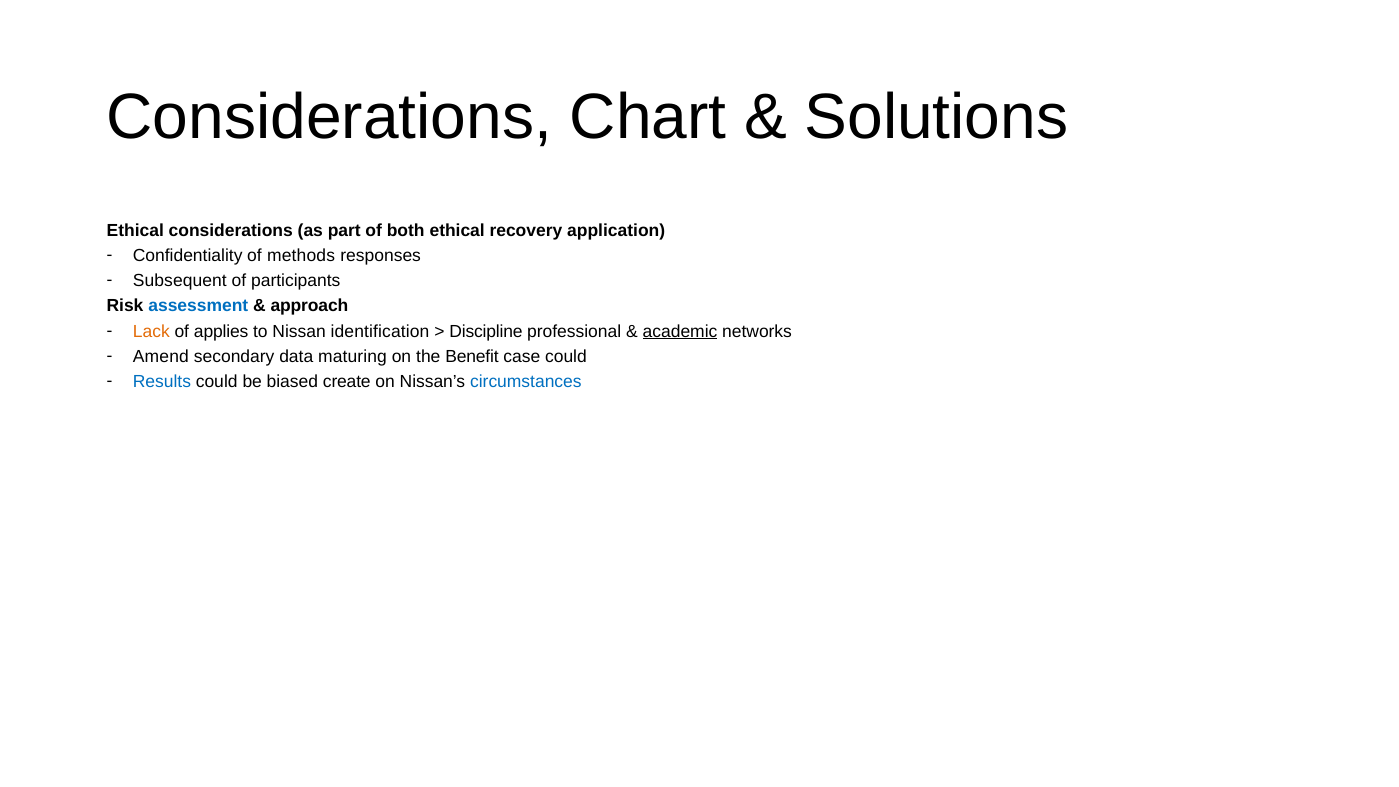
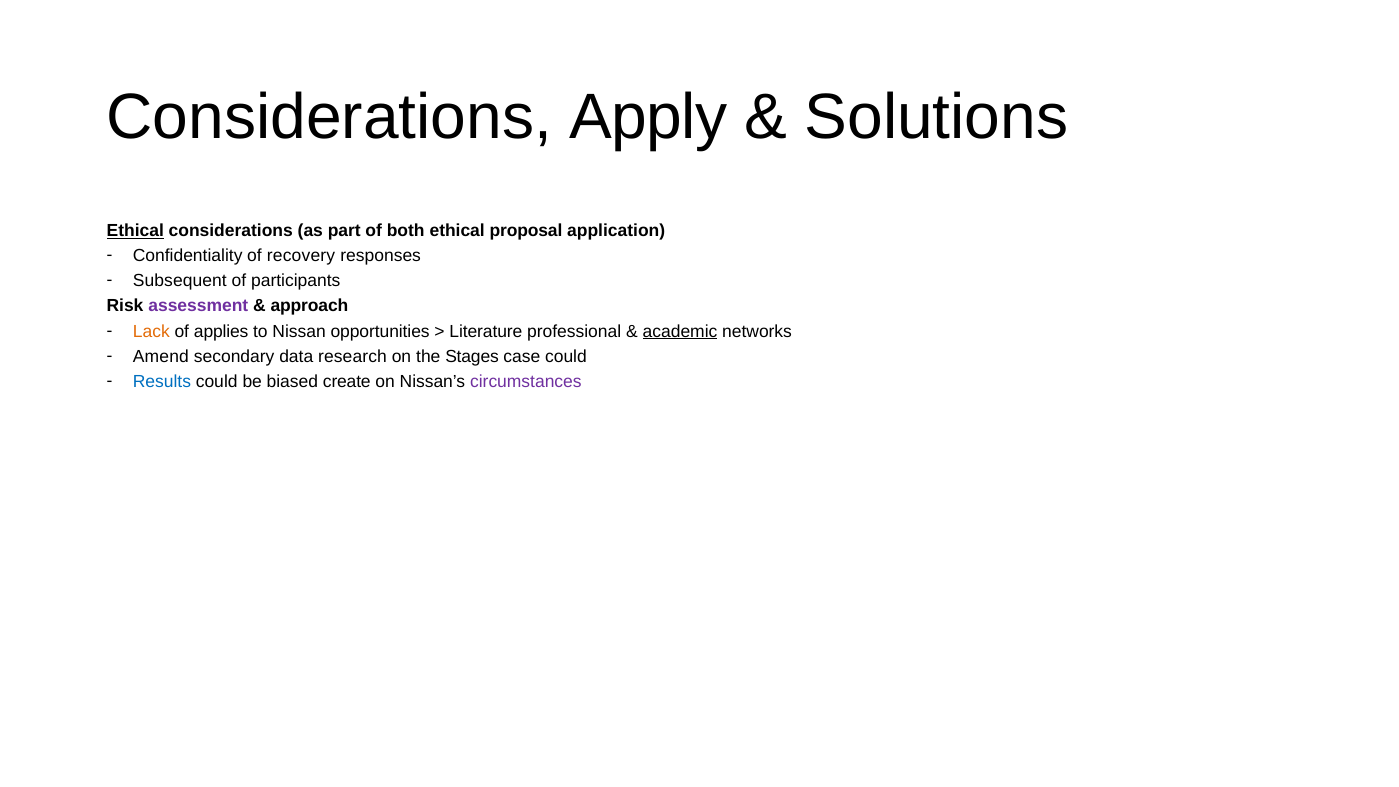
Chart: Chart -> Apply
Ethical at (135, 231) underline: none -> present
recovery: recovery -> proposal
methods: methods -> recovery
assessment colour: blue -> purple
identification: identification -> opportunities
Discipline: Discipline -> Literature
maturing: maturing -> research
Benefit: Benefit -> Stages
circumstances colour: blue -> purple
